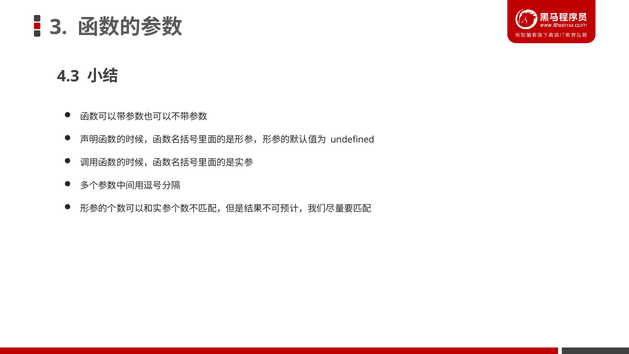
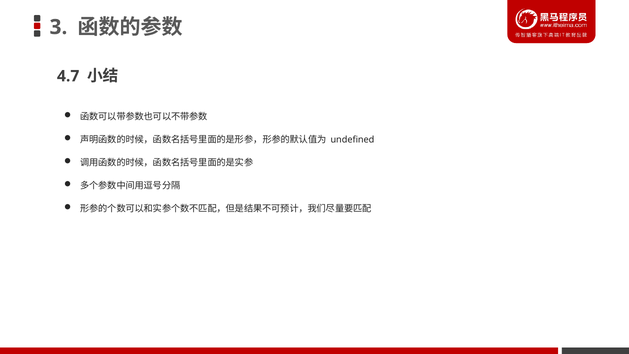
4.3: 4.3 -> 4.7
